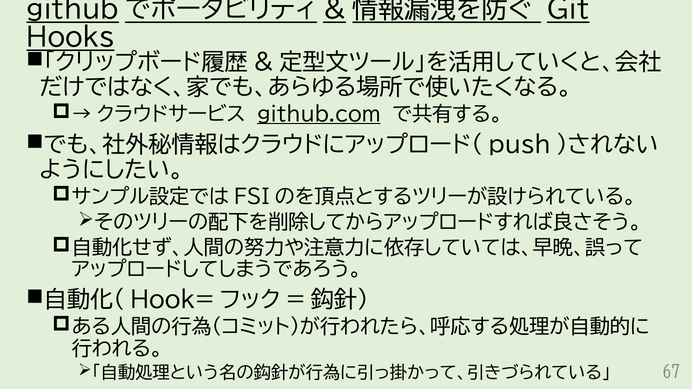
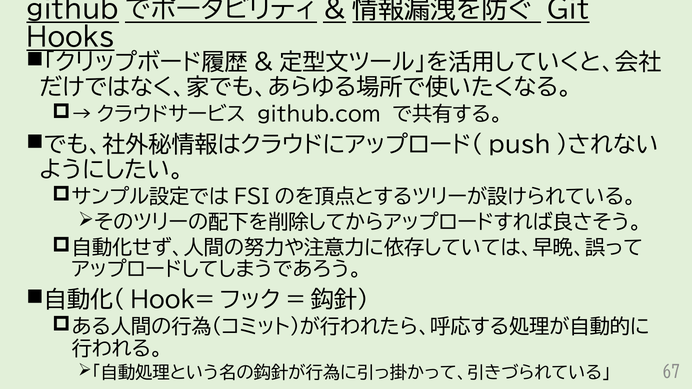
github.com underline: present -> none
